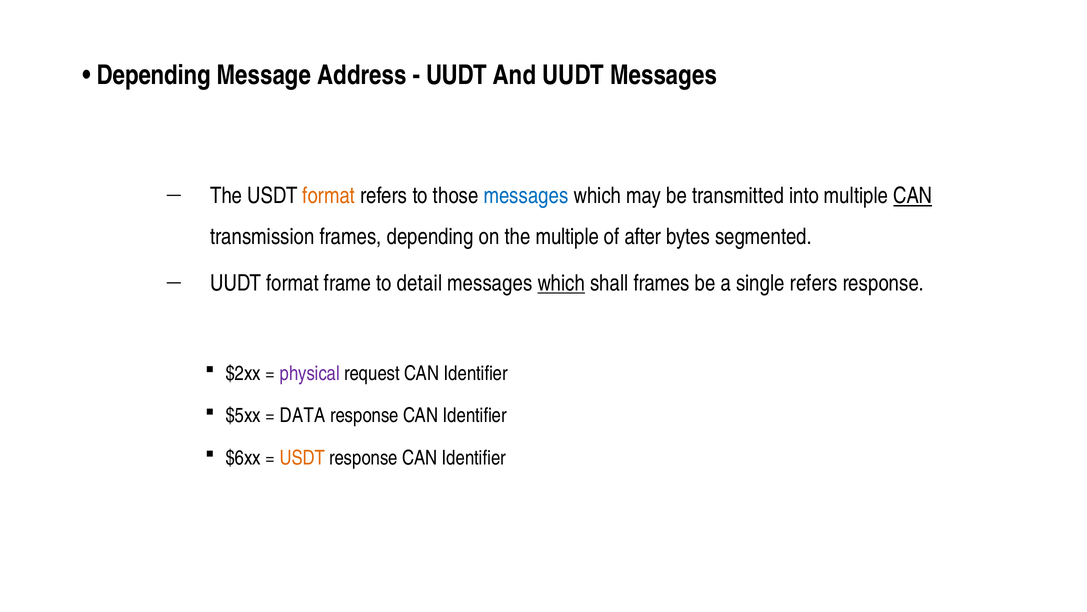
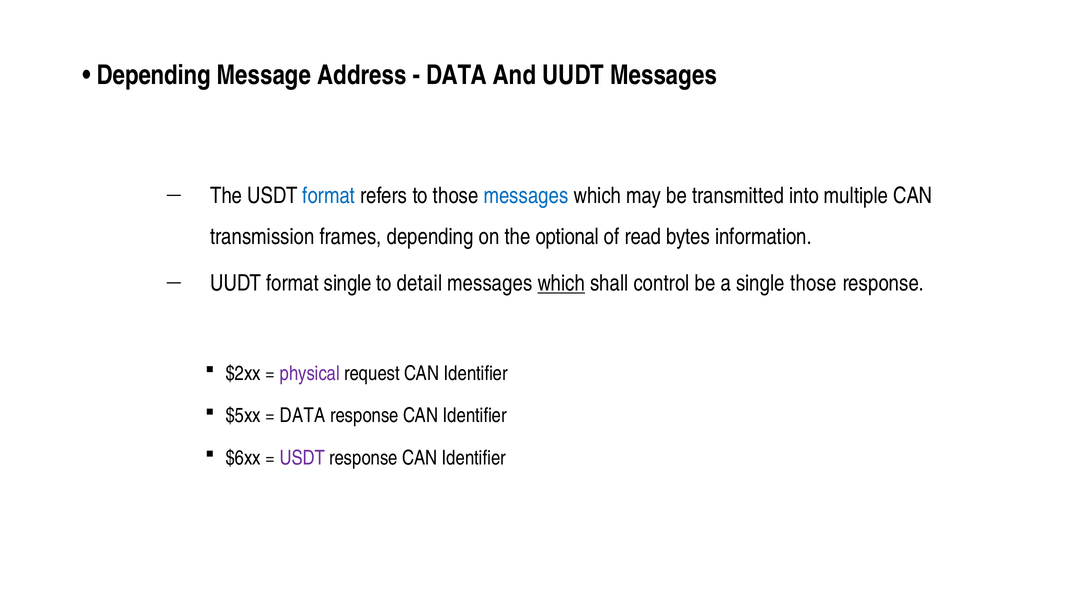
UUDT at (457, 75): UUDT -> DATA
format at (329, 196) colour: orange -> blue
CAN at (913, 196) underline: present -> none
the multiple: multiple -> optional
after: after -> read
segmented: segmented -> information
format frame: frame -> single
shall frames: frames -> control
single refers: refers -> those
USDT at (302, 458) colour: orange -> purple
